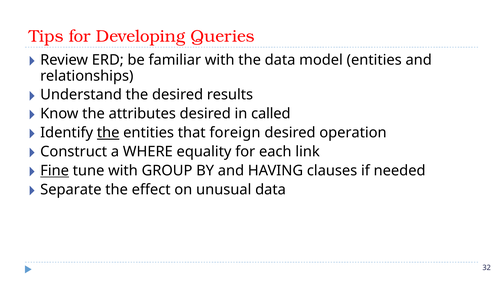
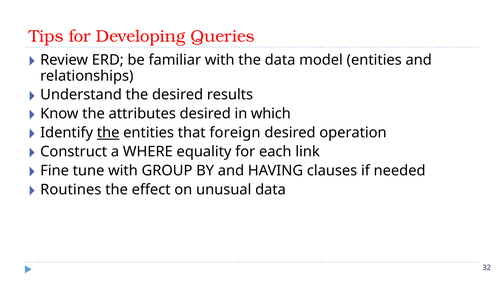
called: called -> which
Fine underline: present -> none
Separate: Separate -> Routines
